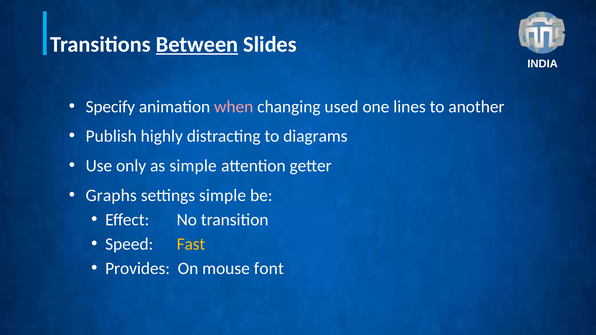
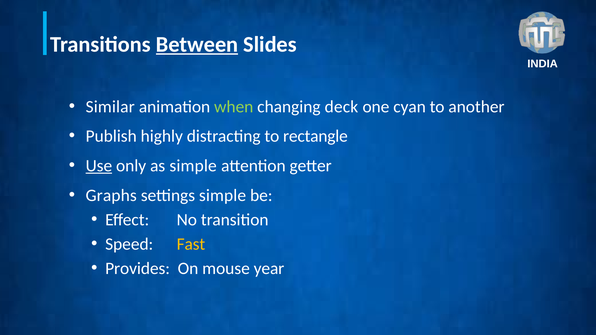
Specify: Specify -> Similar
when colour: pink -> light green
used: used -> deck
lines: lines -> cyan
diagrams: diagrams -> rectangle
Use underline: none -> present
font: font -> year
